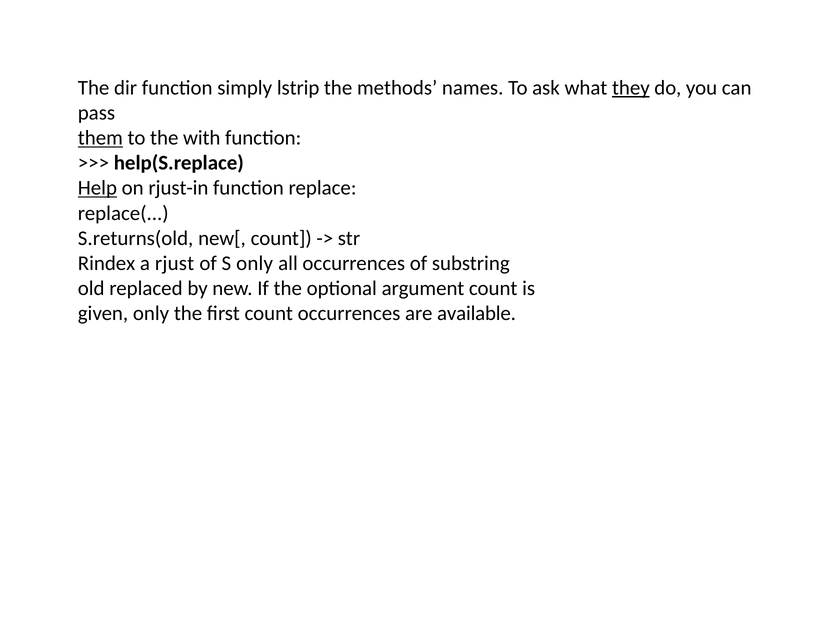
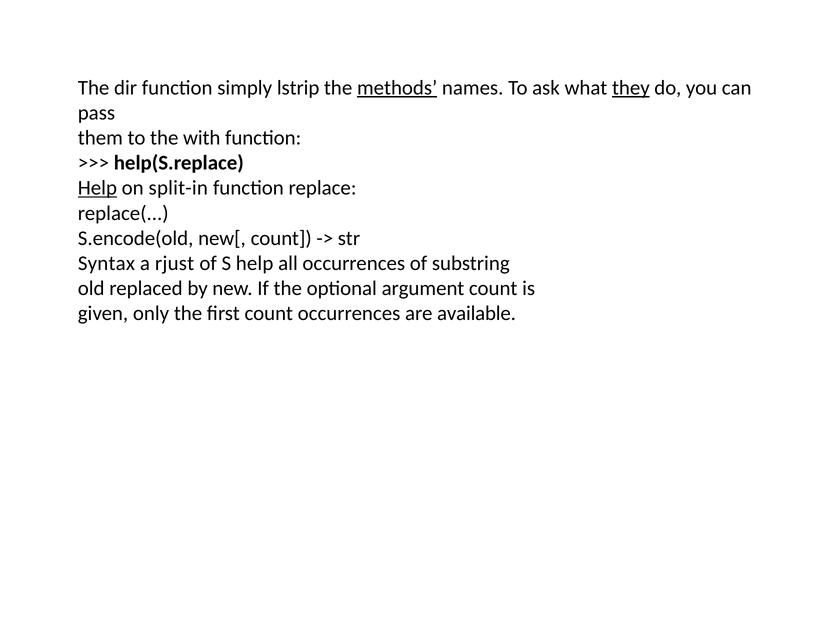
methods underline: none -> present
them underline: present -> none
rjust-in: rjust-in -> split-in
S.returns(old: S.returns(old -> S.encode(old
Rindex: Rindex -> Syntax
S only: only -> help
